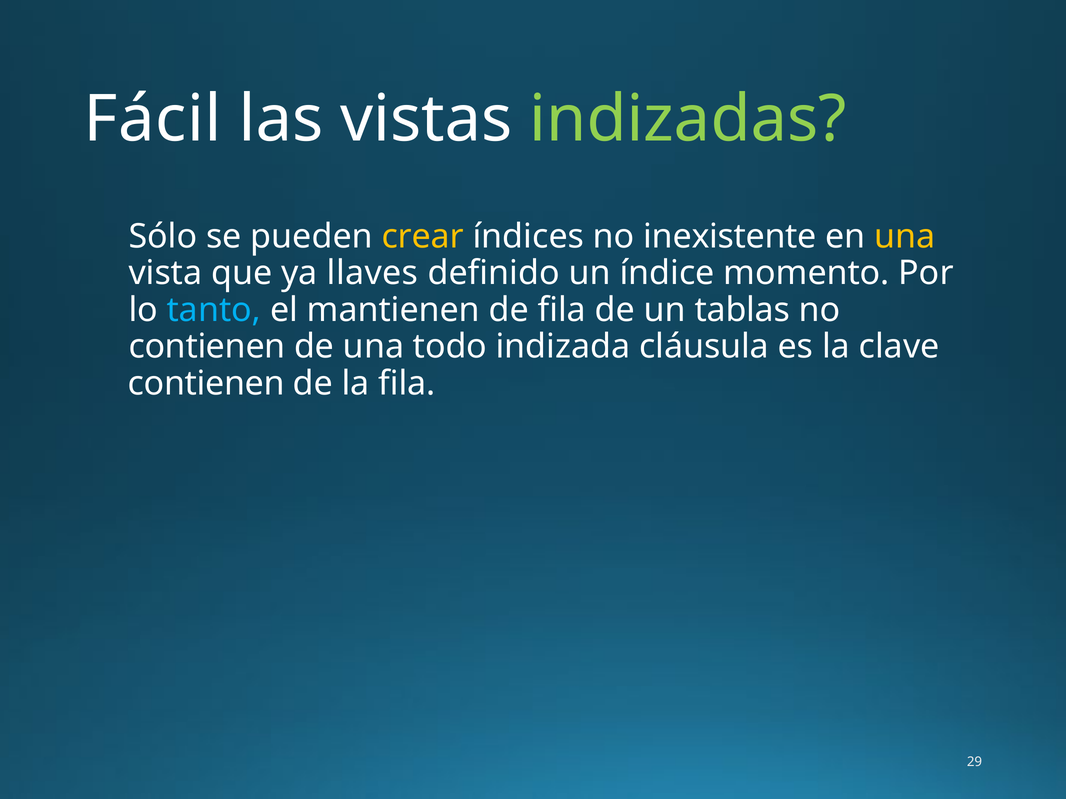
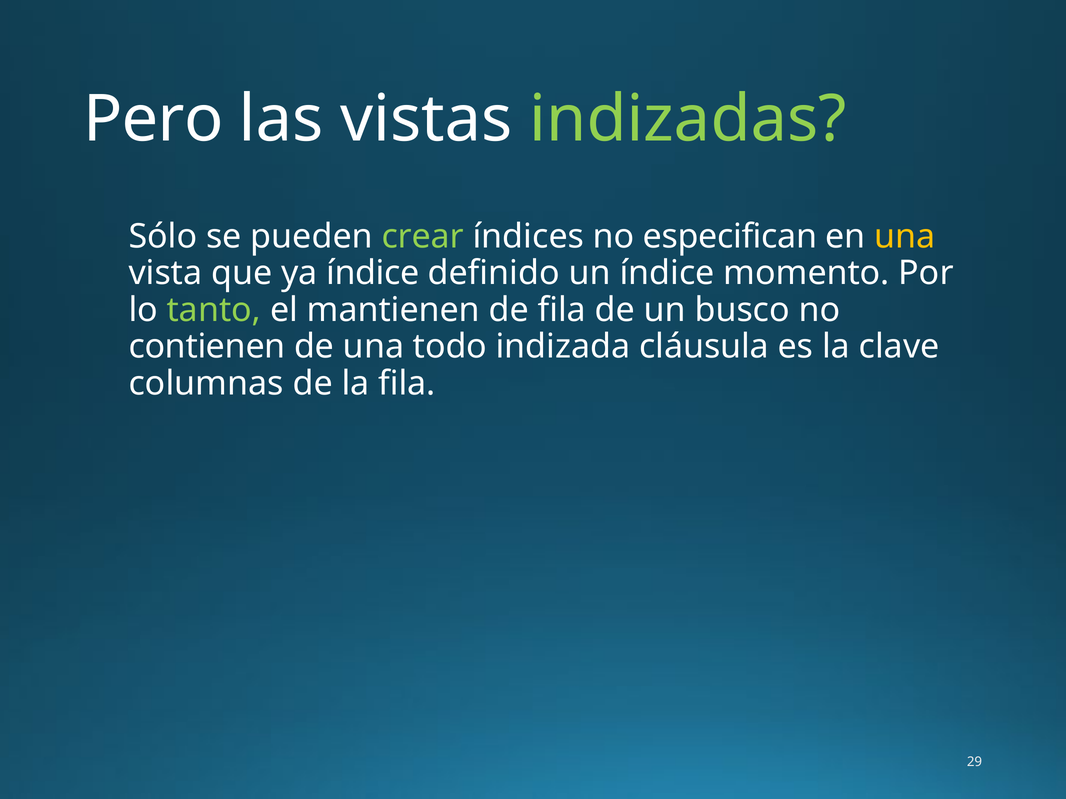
Fácil: Fácil -> Pero
crear colour: yellow -> light green
inexistente: inexistente -> especifican
ya llaves: llaves -> índice
tanto colour: light blue -> light green
tablas: tablas -> busco
contienen at (206, 384): contienen -> columnas
